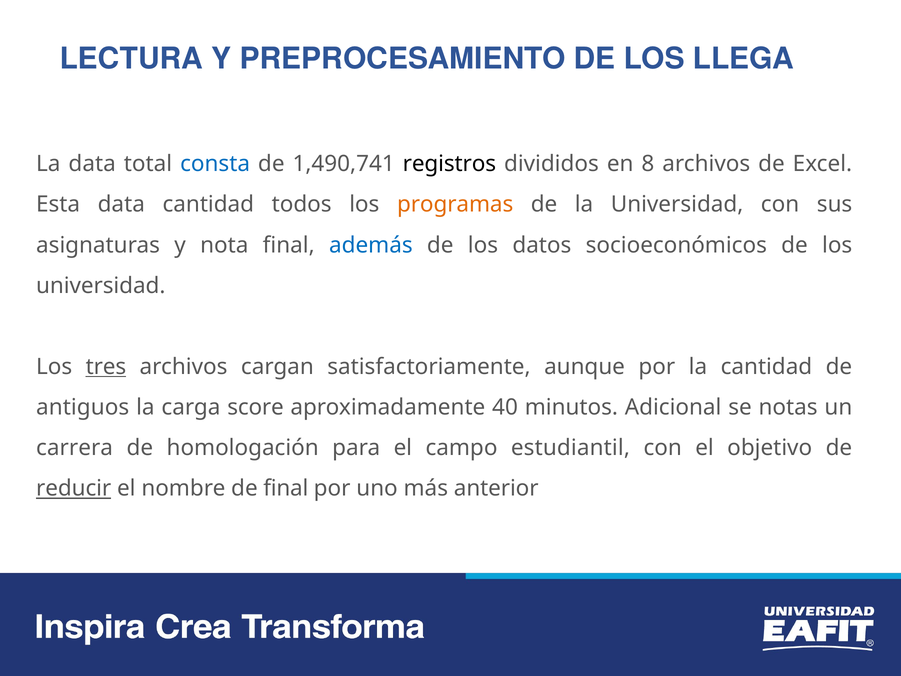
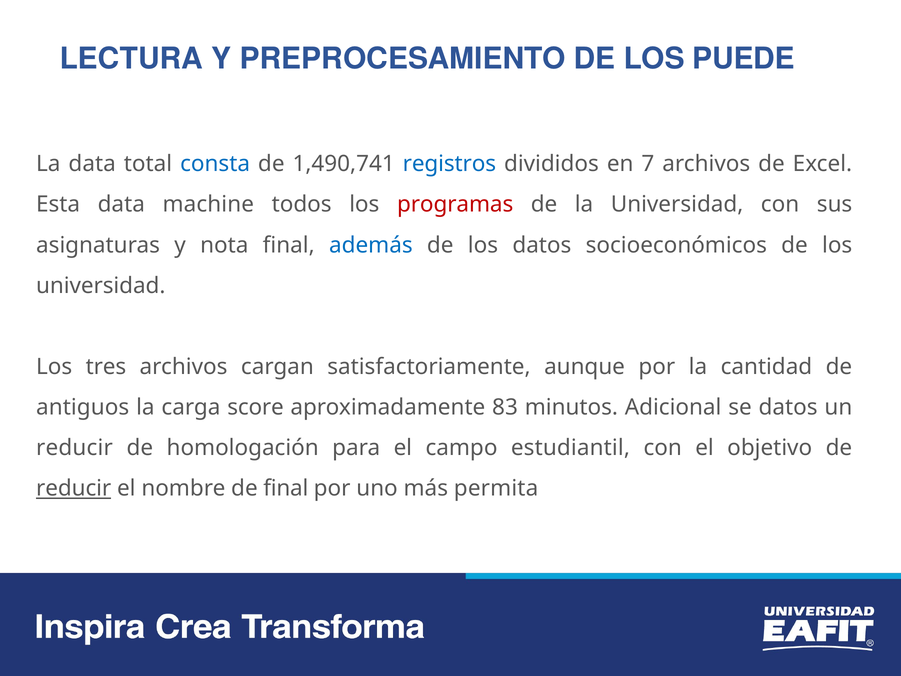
LLEGA: LLEGA -> PUEDE
registros colour: black -> blue
8: 8 -> 7
data cantidad: cantidad -> machine
programas colour: orange -> red
tres underline: present -> none
40: 40 -> 83
se notas: notas -> datos
carrera at (75, 448): carrera -> reducir
anterior: anterior -> permita
